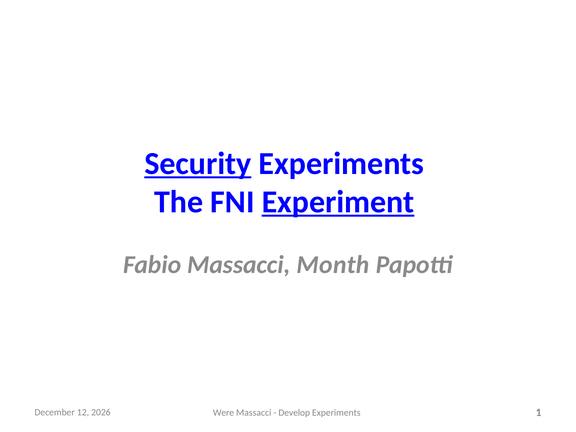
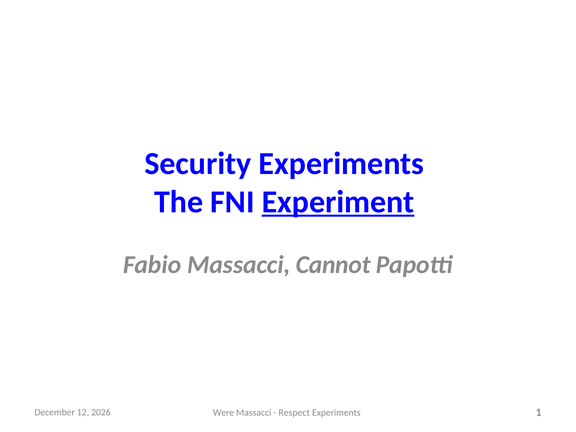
Security underline: present -> none
Month: Month -> Cannot
Develop: Develop -> Respect
